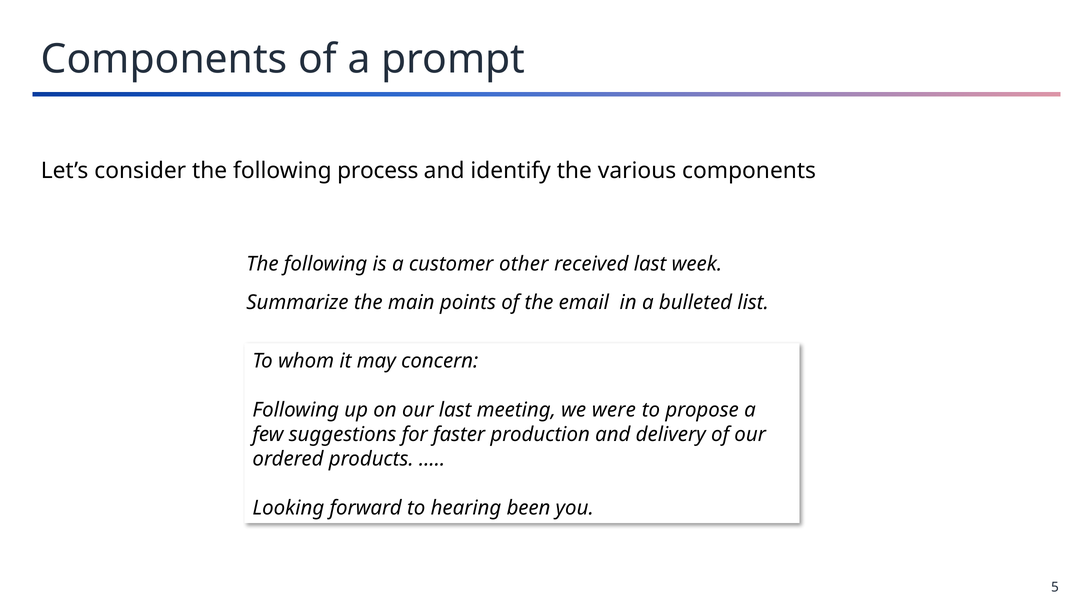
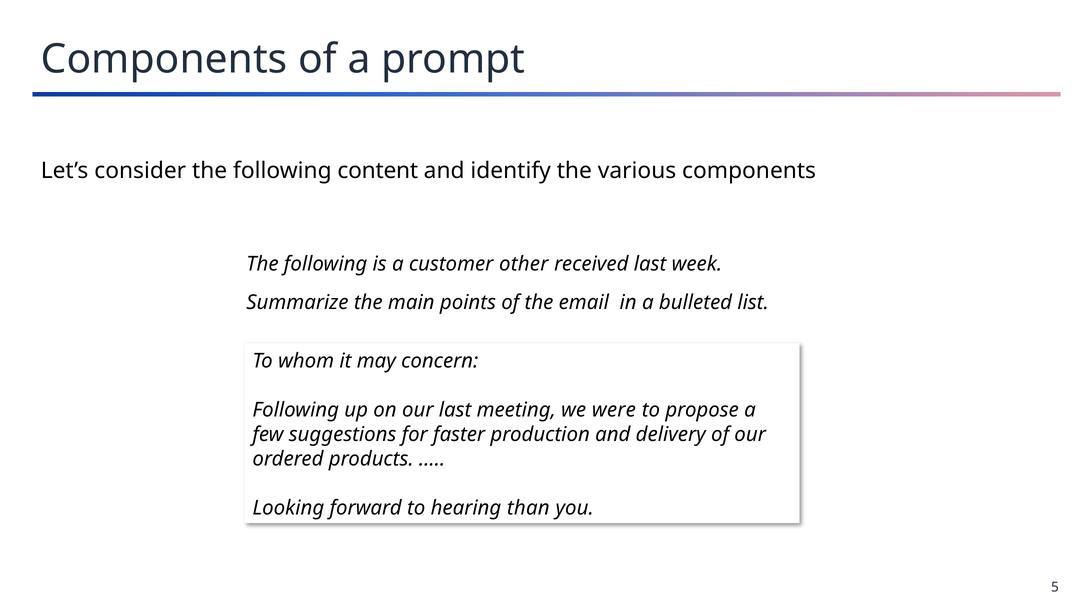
process: process -> content
been: been -> than
